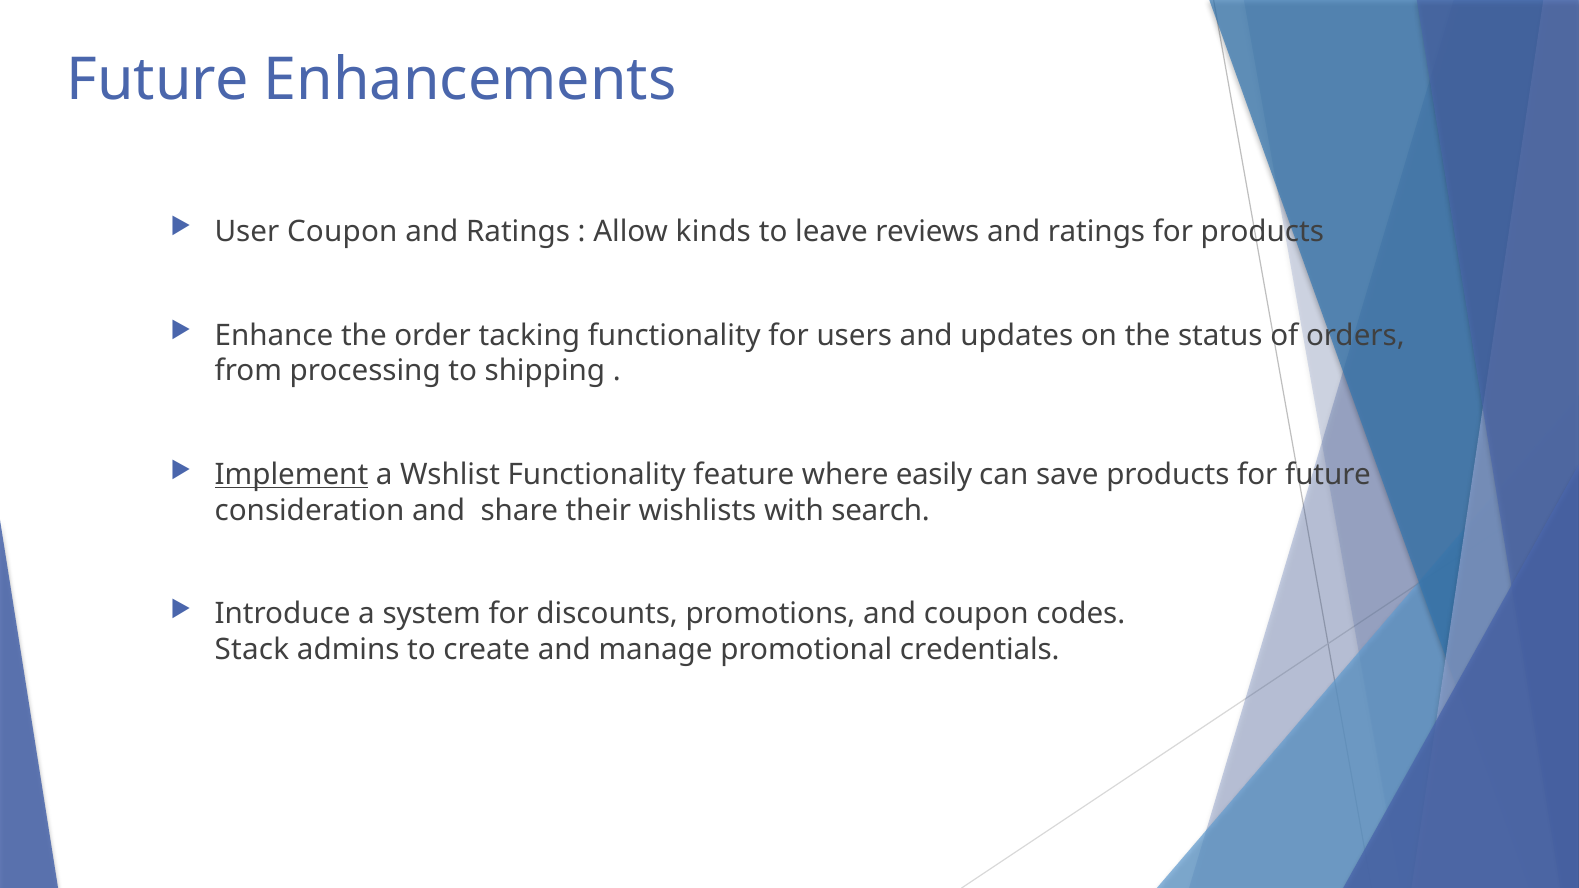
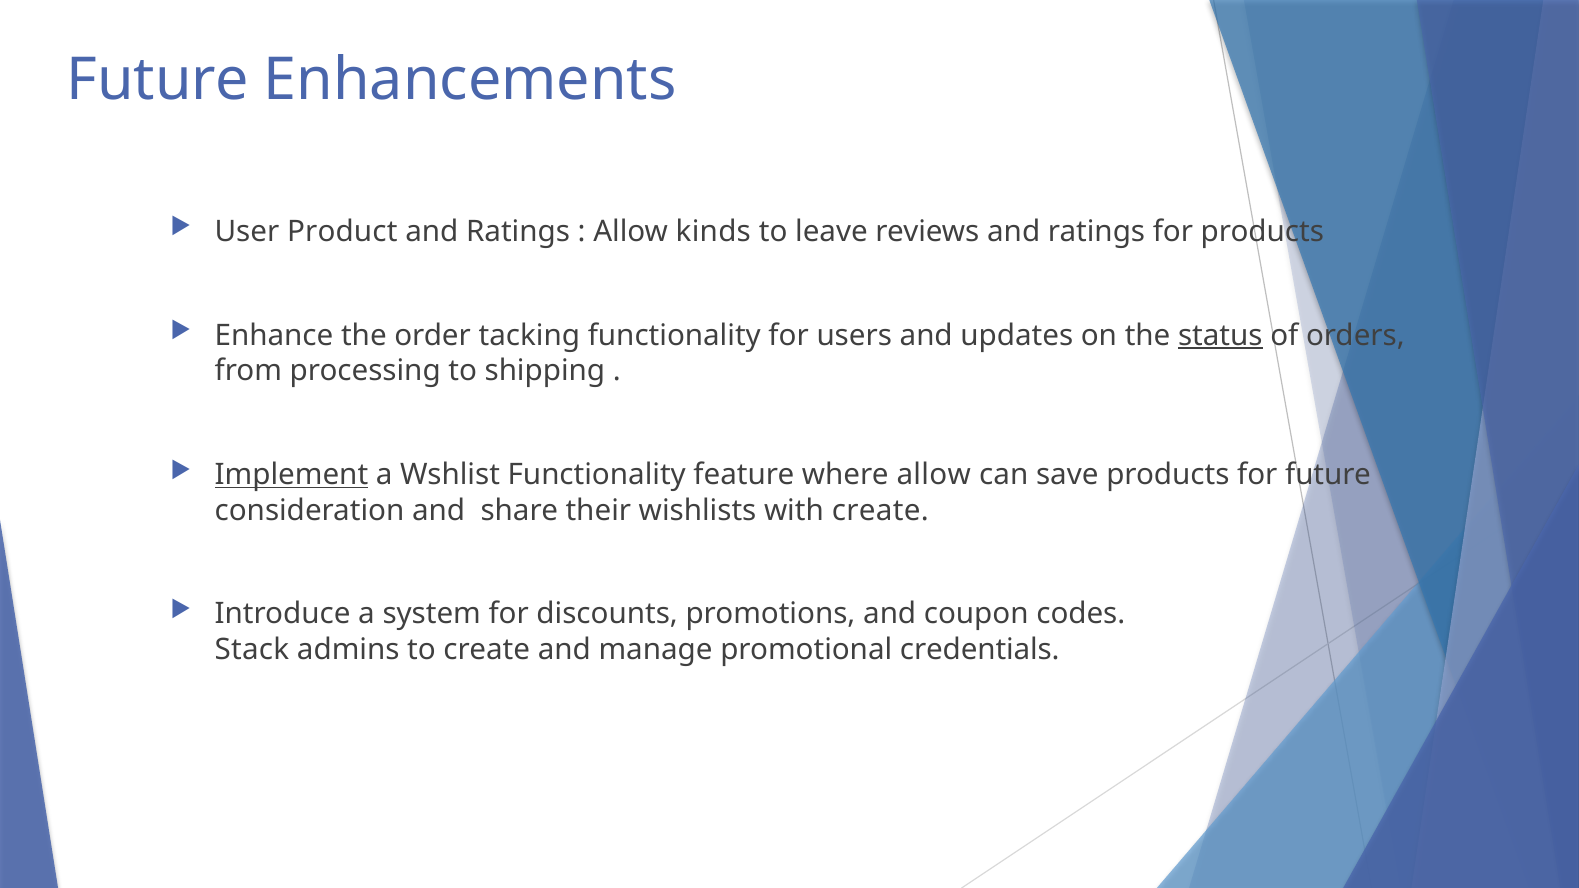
User Coupon: Coupon -> Product
status underline: none -> present
where easily: easily -> allow
with search: search -> create
